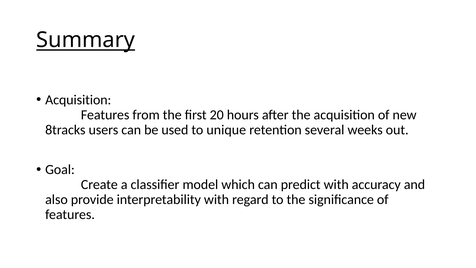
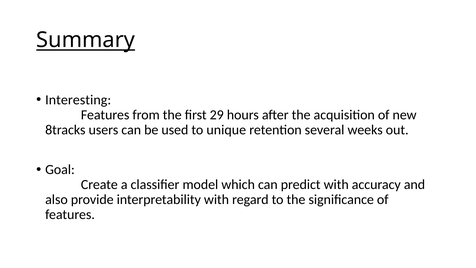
Acquisition at (78, 100): Acquisition -> Interesting
20: 20 -> 29
